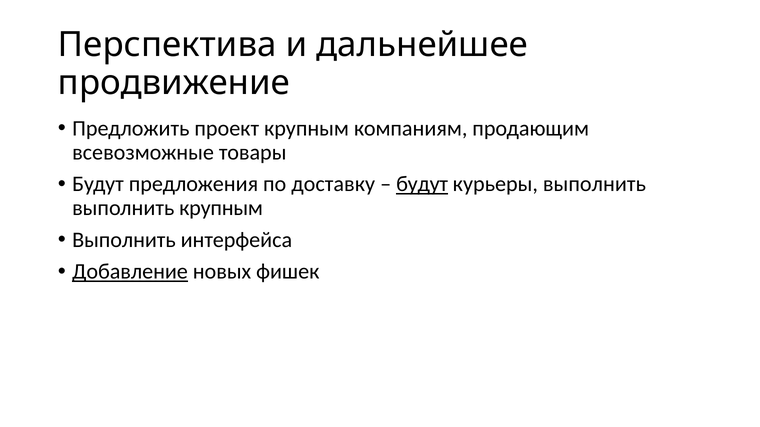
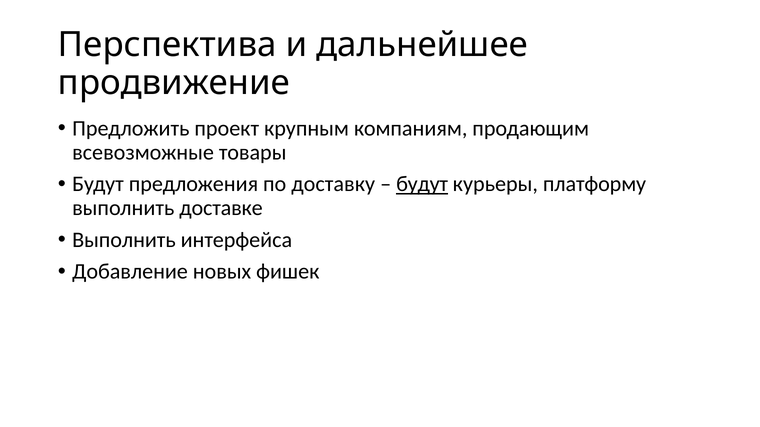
курьеры выполнить: выполнить -> платформу
выполнить крупным: крупным -> доставке
Добавление underline: present -> none
